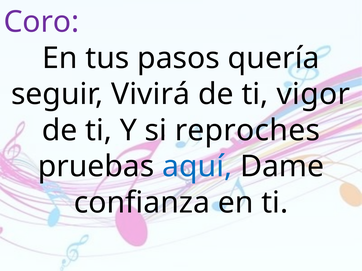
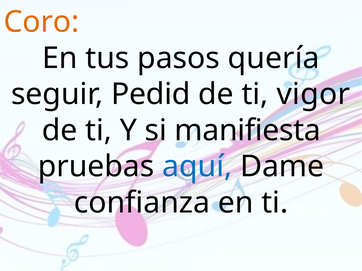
Coro colour: purple -> orange
Vivirá: Vivirá -> Pedid
reproches: reproches -> manifiesta
